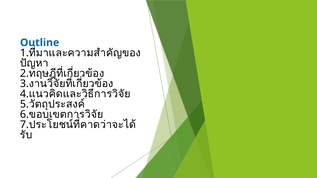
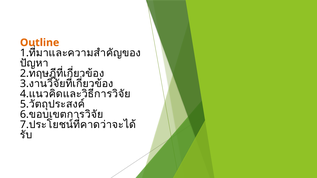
Outline colour: blue -> orange
